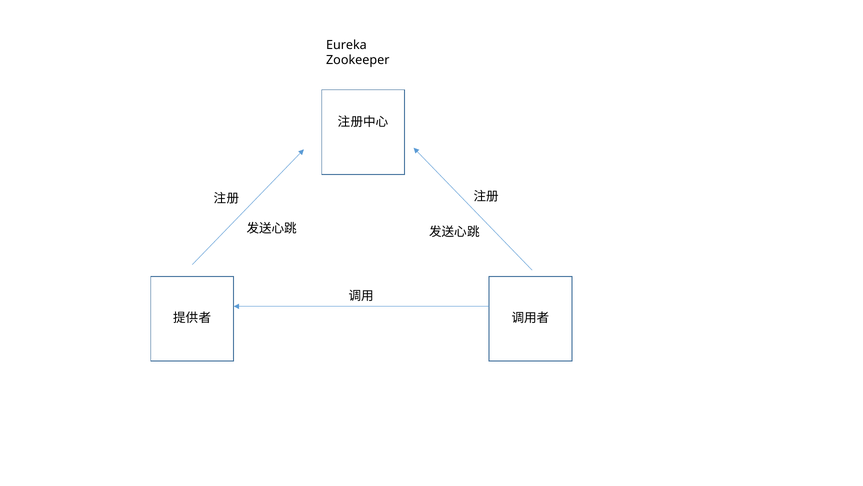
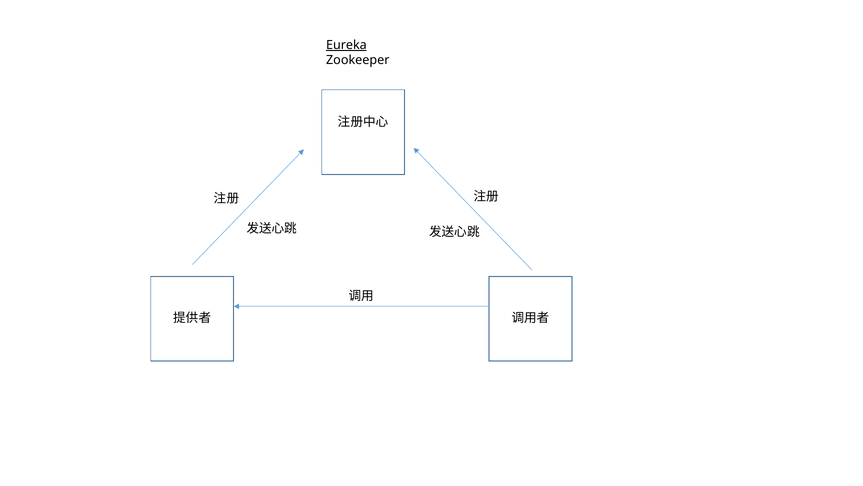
Eureka underline: none -> present
